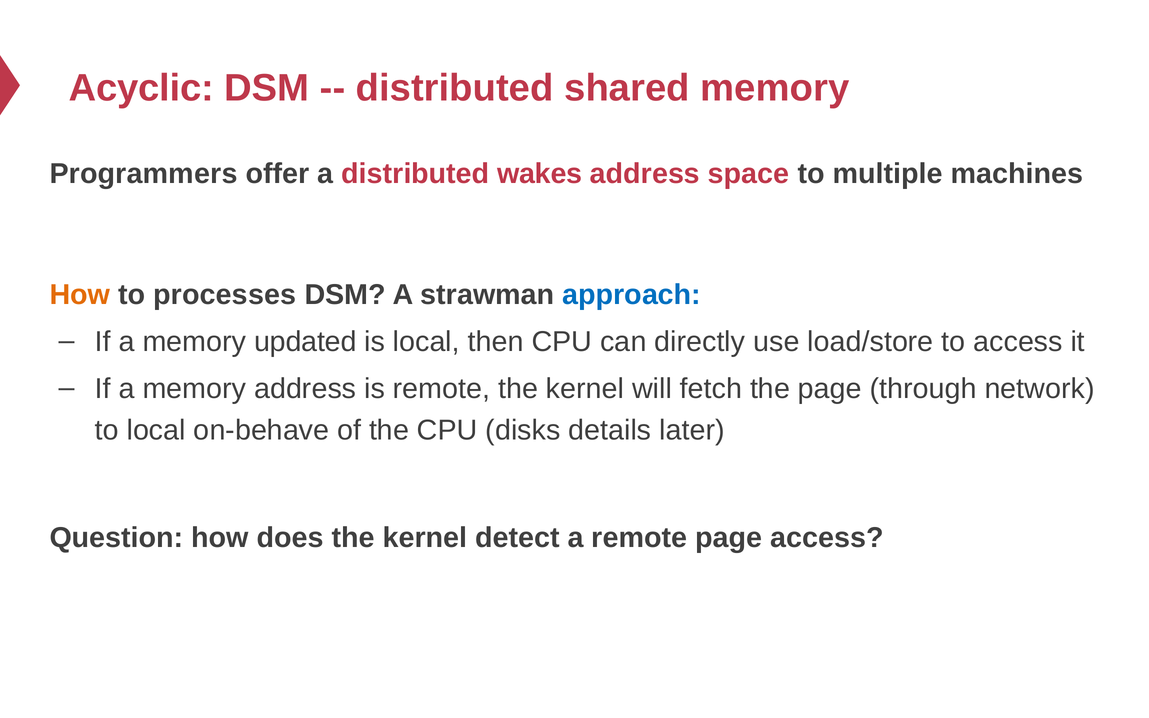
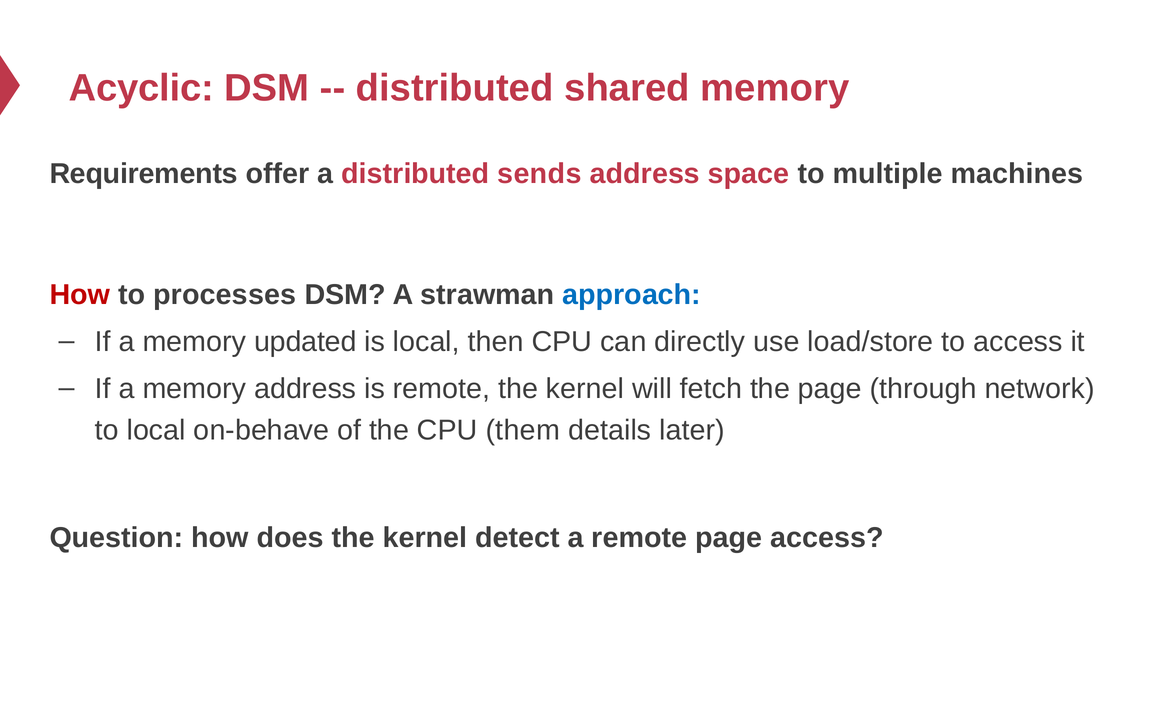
Programmers: Programmers -> Requirements
wakes: wakes -> sends
How at (80, 295) colour: orange -> red
disks: disks -> them
